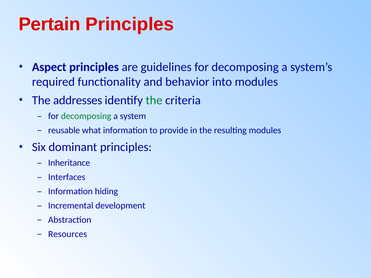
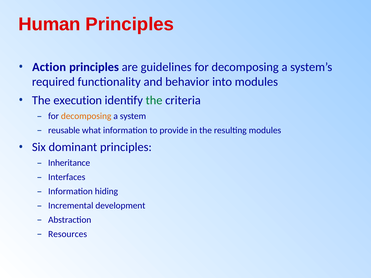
Pertain: Pertain -> Human
Aspect: Aspect -> Action
addresses: addresses -> execution
decomposing at (86, 116) colour: green -> orange
